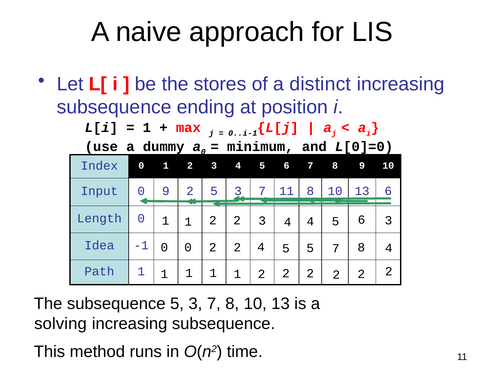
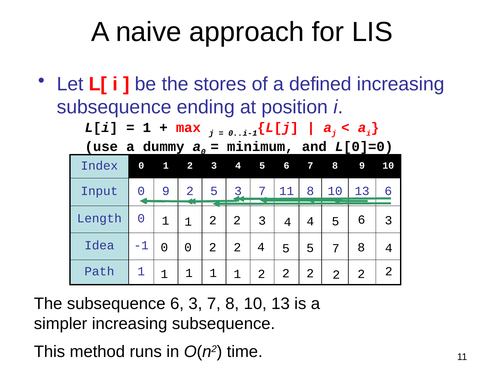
distinct: distinct -> defined
subsequence 5: 5 -> 6
solving: solving -> simpler
